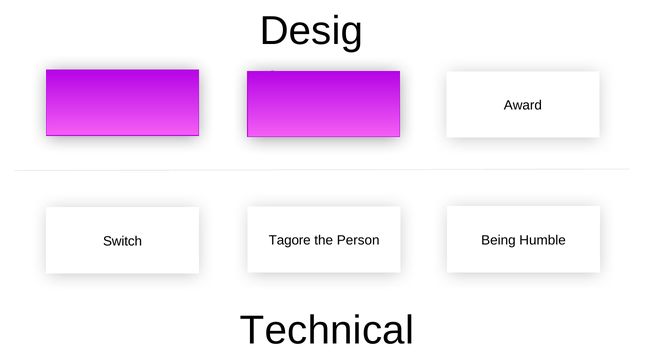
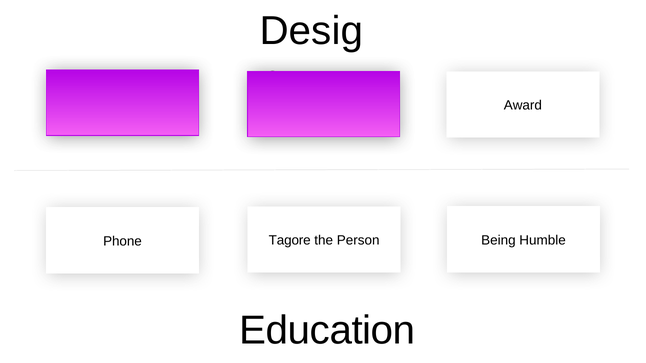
Switch: Switch -> Phone
Technical: Technical -> Education
